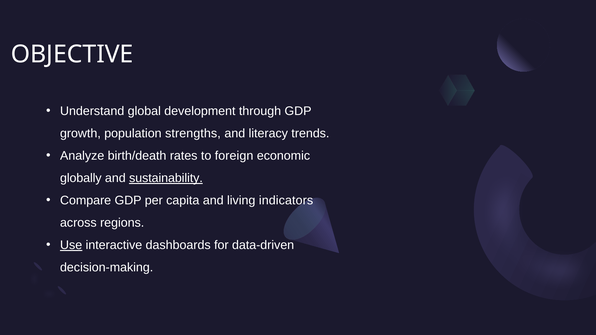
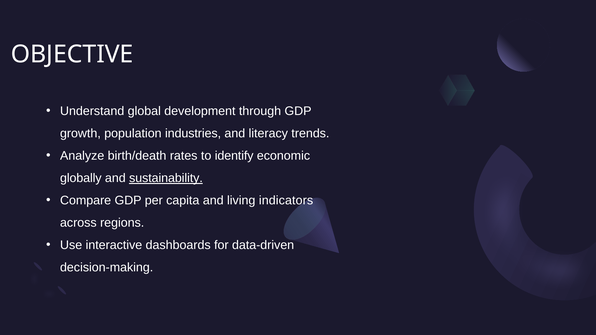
strengths: strengths -> industries
foreign: foreign -> identify
Use underline: present -> none
